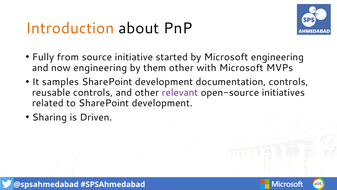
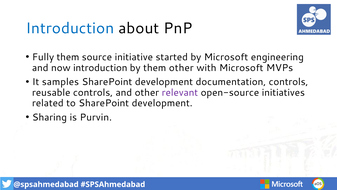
Introduction at (70, 28) colour: orange -> blue
Fully from: from -> them
now engineering: engineering -> introduction
Driven: Driven -> Purvin
